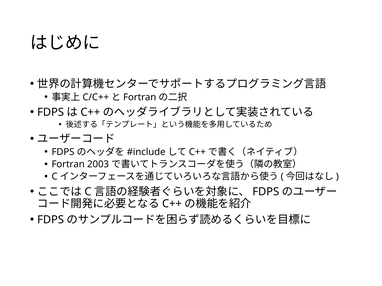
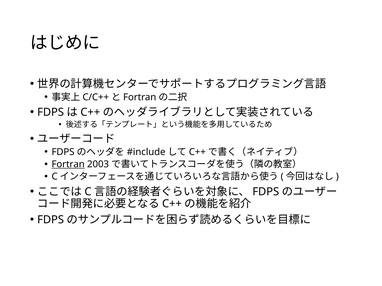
Fortran underline: none -> present
